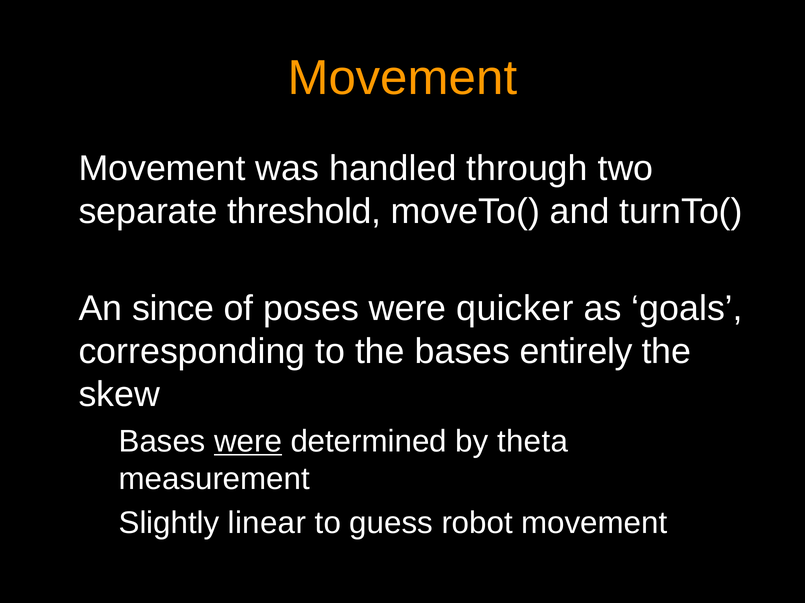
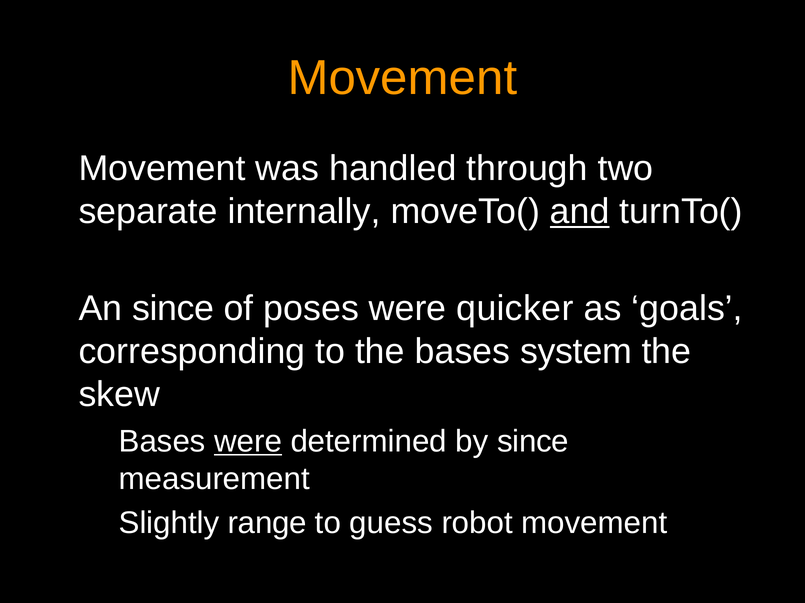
threshold: threshold -> internally
and underline: none -> present
entirely: entirely -> system
by theta: theta -> since
linear: linear -> range
